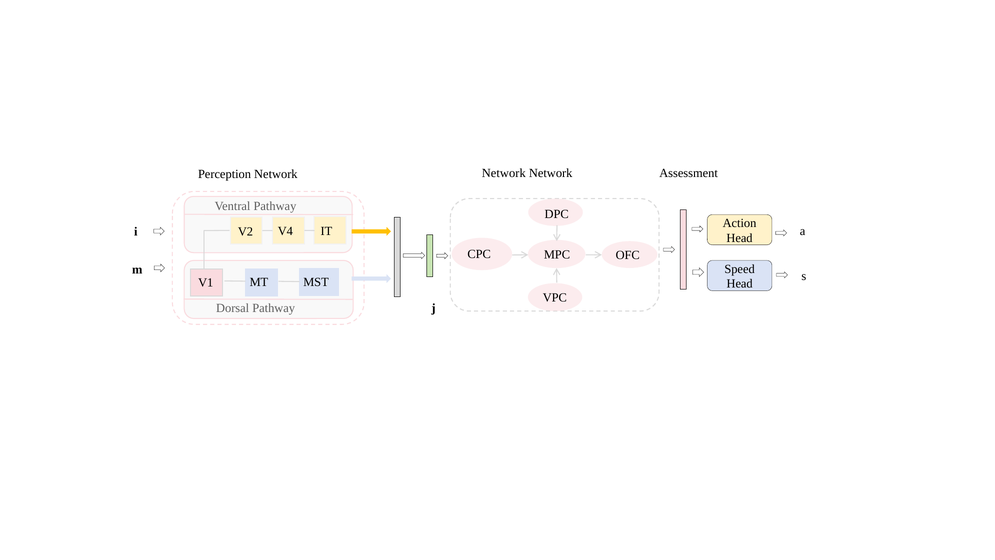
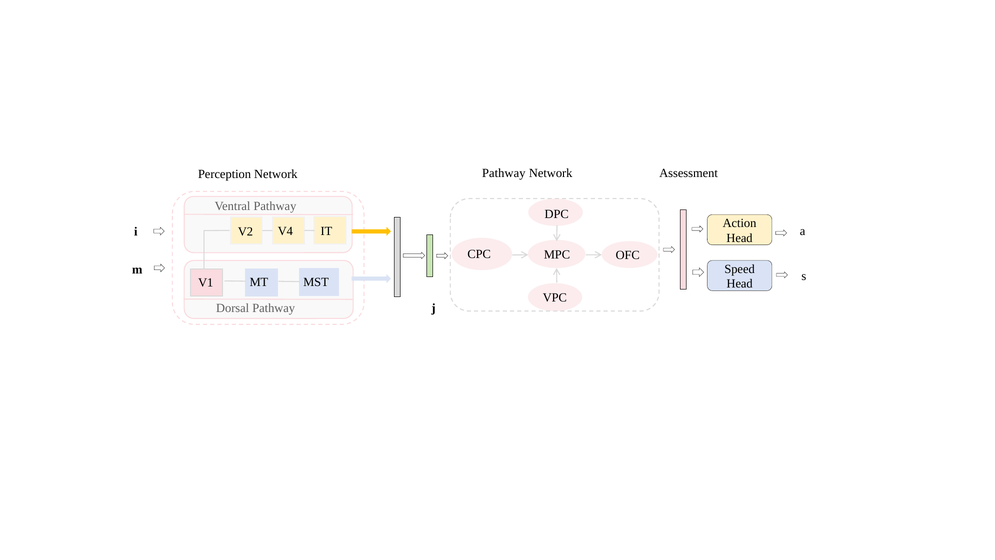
Network at (504, 173): Network -> Pathway
